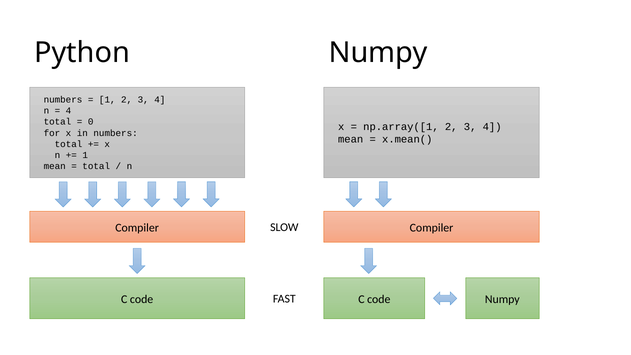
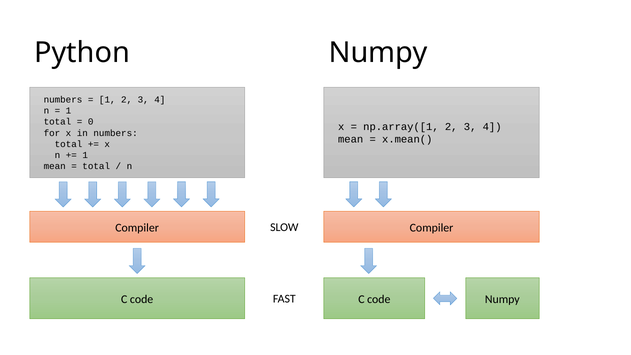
4 at (68, 111): 4 -> 1
